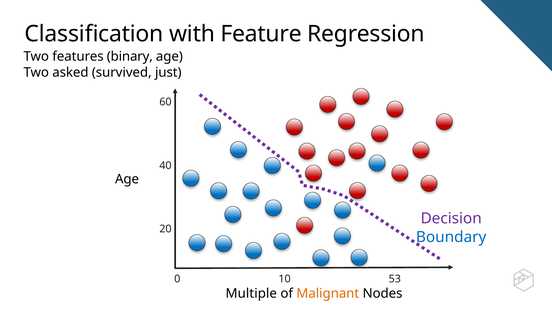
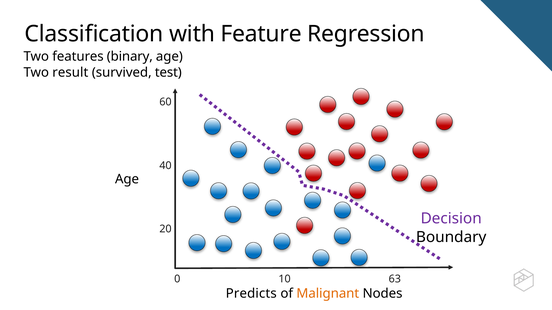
asked: asked -> result
just: just -> test
Boundary colour: blue -> black
53: 53 -> 63
Multiple: Multiple -> Predicts
